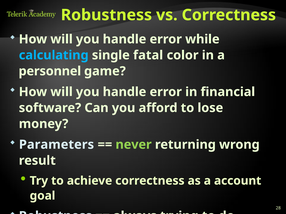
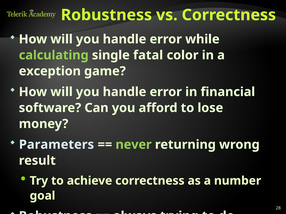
calculating colour: light blue -> light green
personnel: personnel -> exception
account: account -> number
